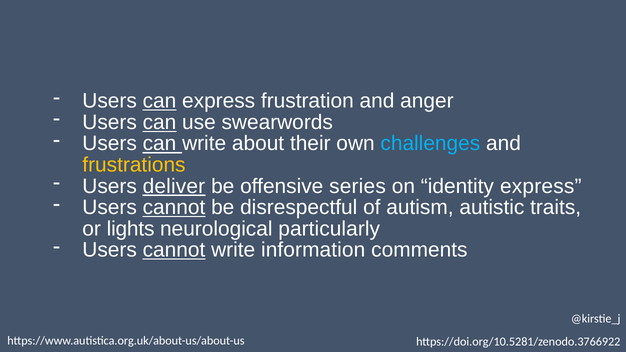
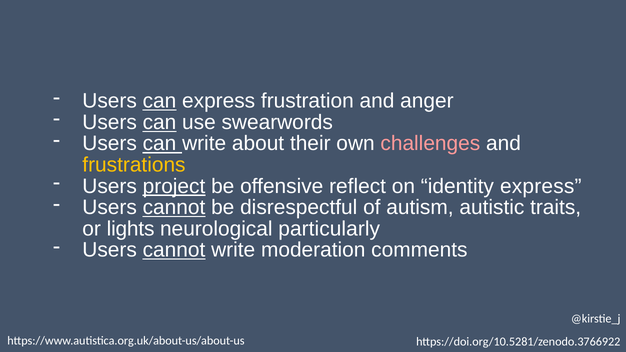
challenges colour: light blue -> pink
deliver: deliver -> project
series: series -> reflect
information: information -> moderation
